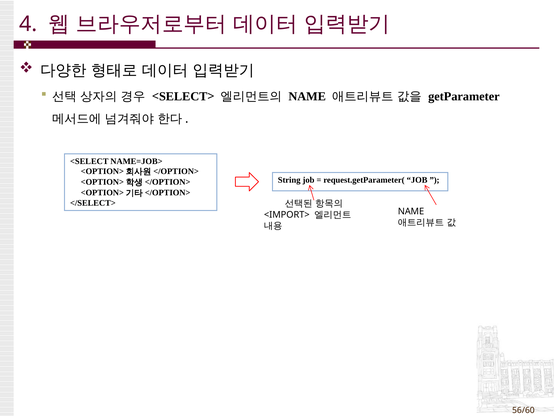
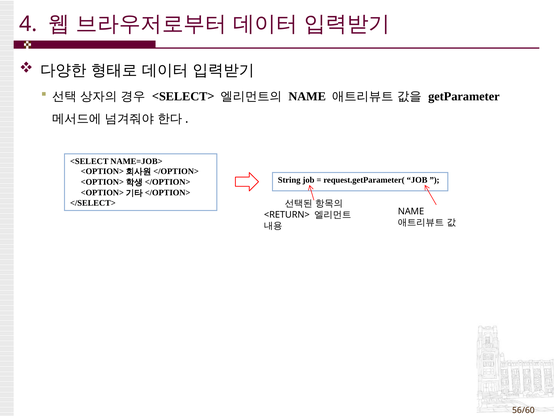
<IMPORT>: <IMPORT> -> <RETURN>
